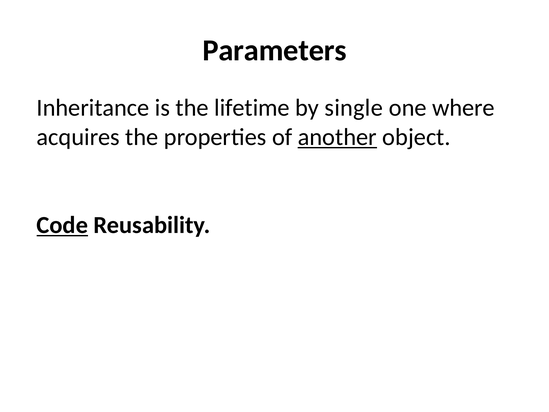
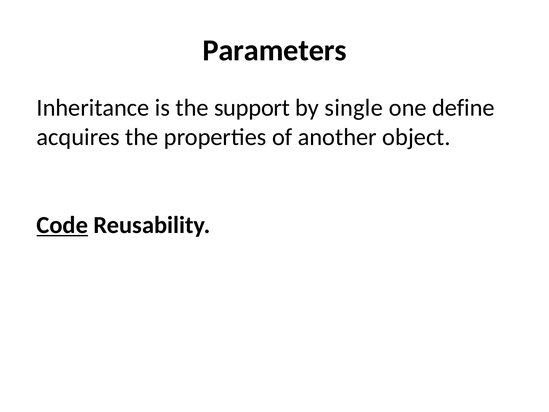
lifetime: lifetime -> support
where: where -> define
another underline: present -> none
